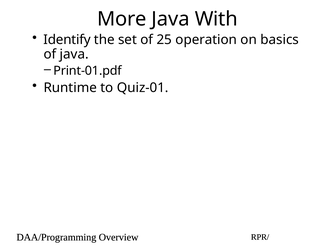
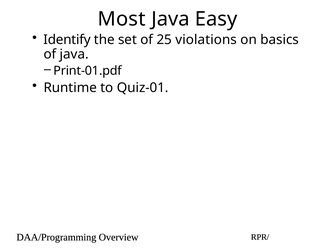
More: More -> Most
With: With -> Easy
operation: operation -> violations
